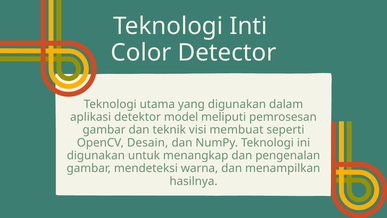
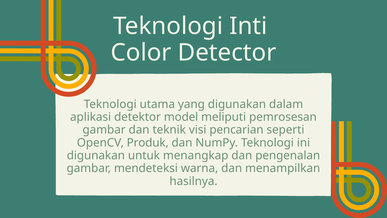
membuat: membuat -> pencarian
Desain: Desain -> Produk
